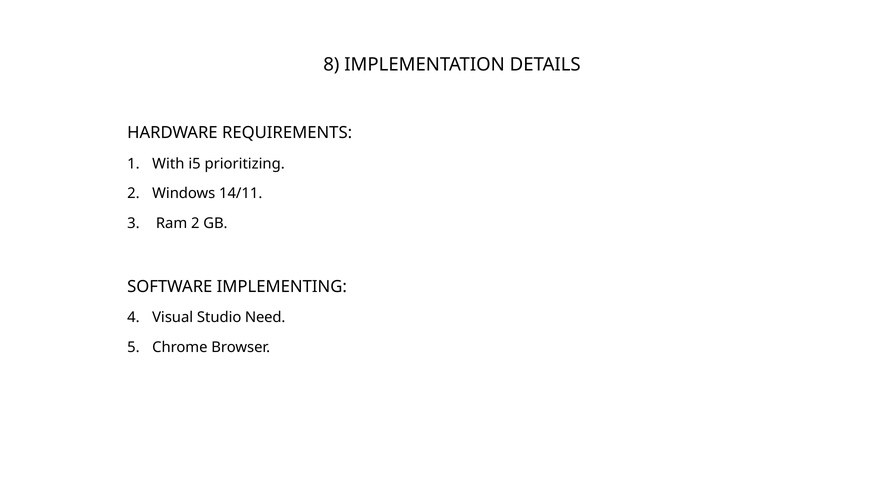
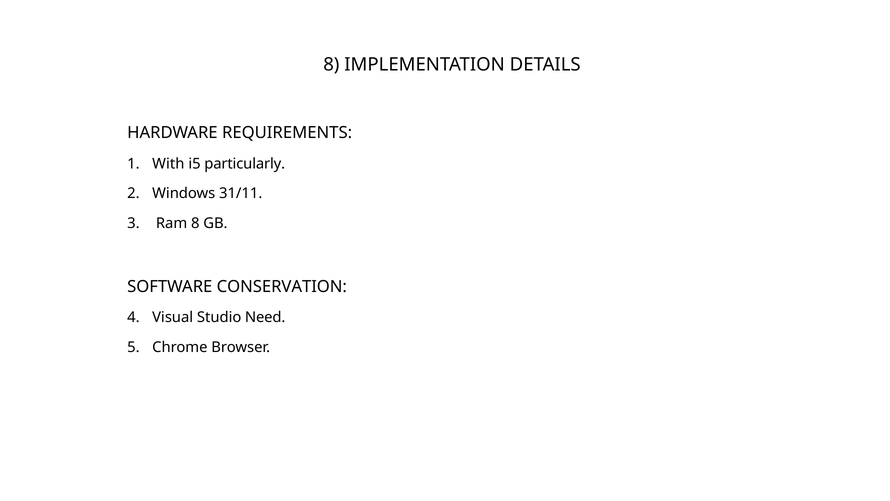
prioritizing: prioritizing -> particularly
14/11: 14/11 -> 31/11
Ram 2: 2 -> 8
IMPLEMENTING: IMPLEMENTING -> CONSERVATION
